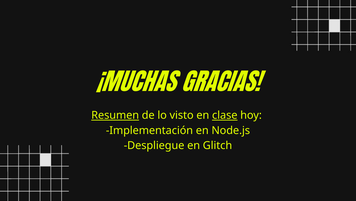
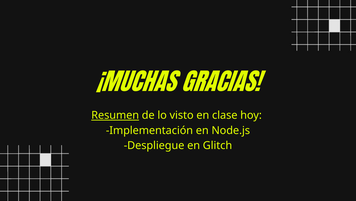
clase underline: present -> none
